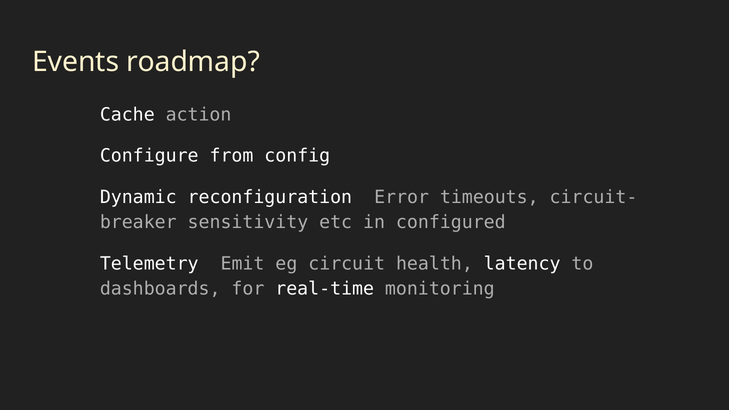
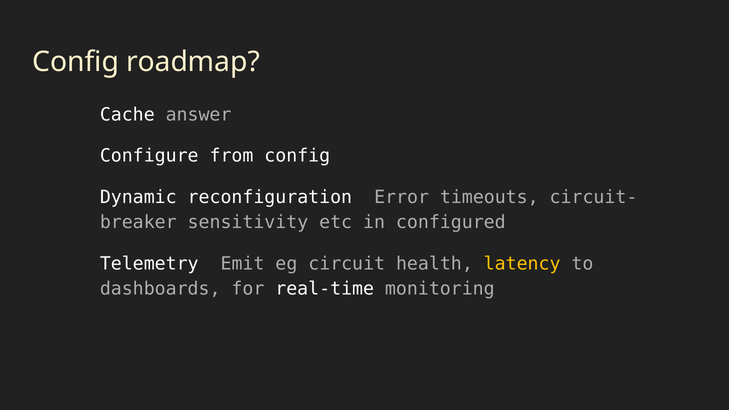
Events at (76, 62): Events -> Config
action: action -> answer
latency colour: white -> yellow
